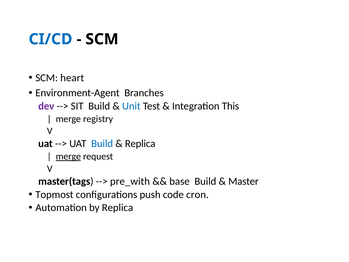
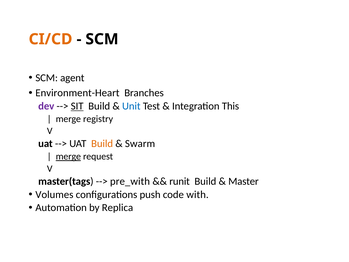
CI/CD colour: blue -> orange
heart: heart -> agent
Environment-Agent: Environment-Agent -> Environment-Heart
SIT underline: none -> present
Build at (102, 144) colour: blue -> orange
Replica at (140, 144): Replica -> Swarm
base: base -> runit
Topmost: Topmost -> Volumes
cron: cron -> with
